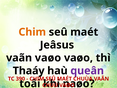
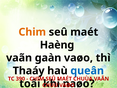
Jeâsus: Jeâsus -> Haèng
vaãn vaøo: vaøo -> gaàn
queân colour: purple -> blue
